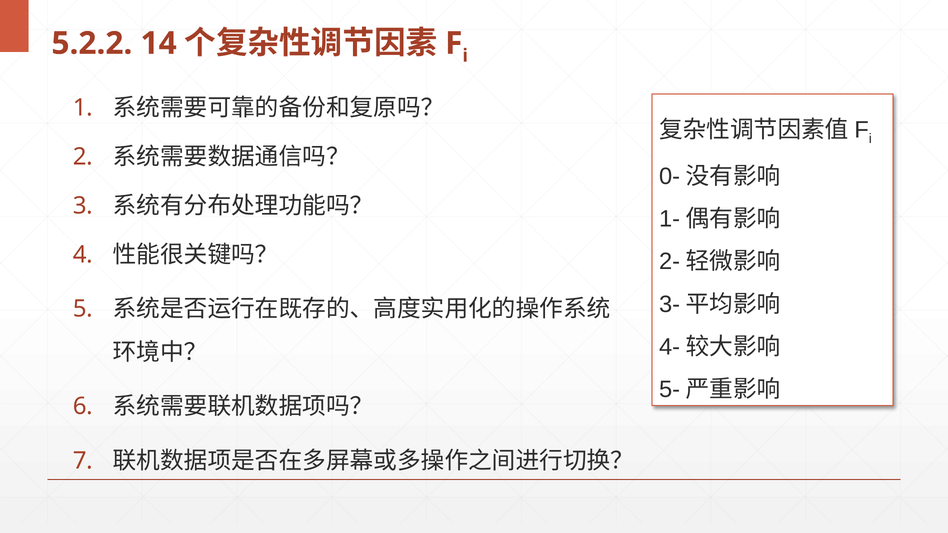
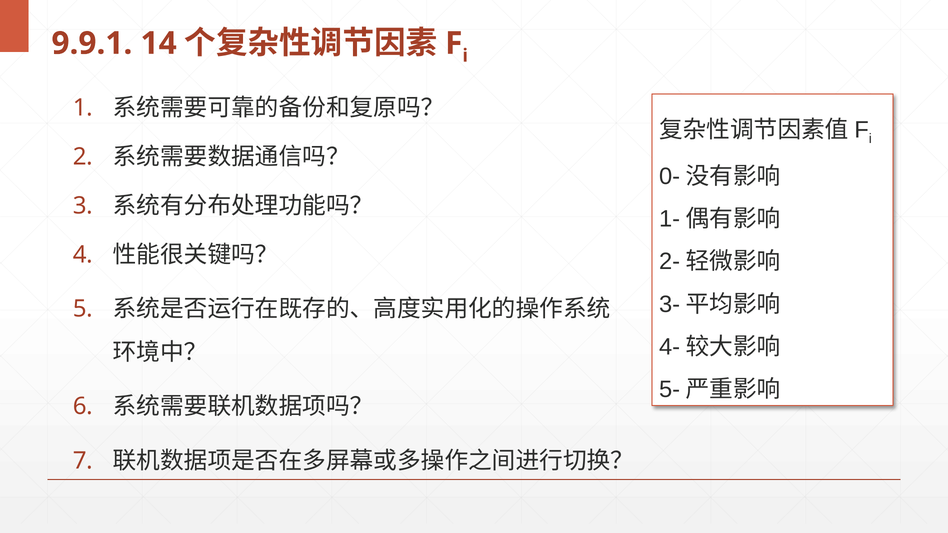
5.2.2: 5.2.2 -> 9.9.1
